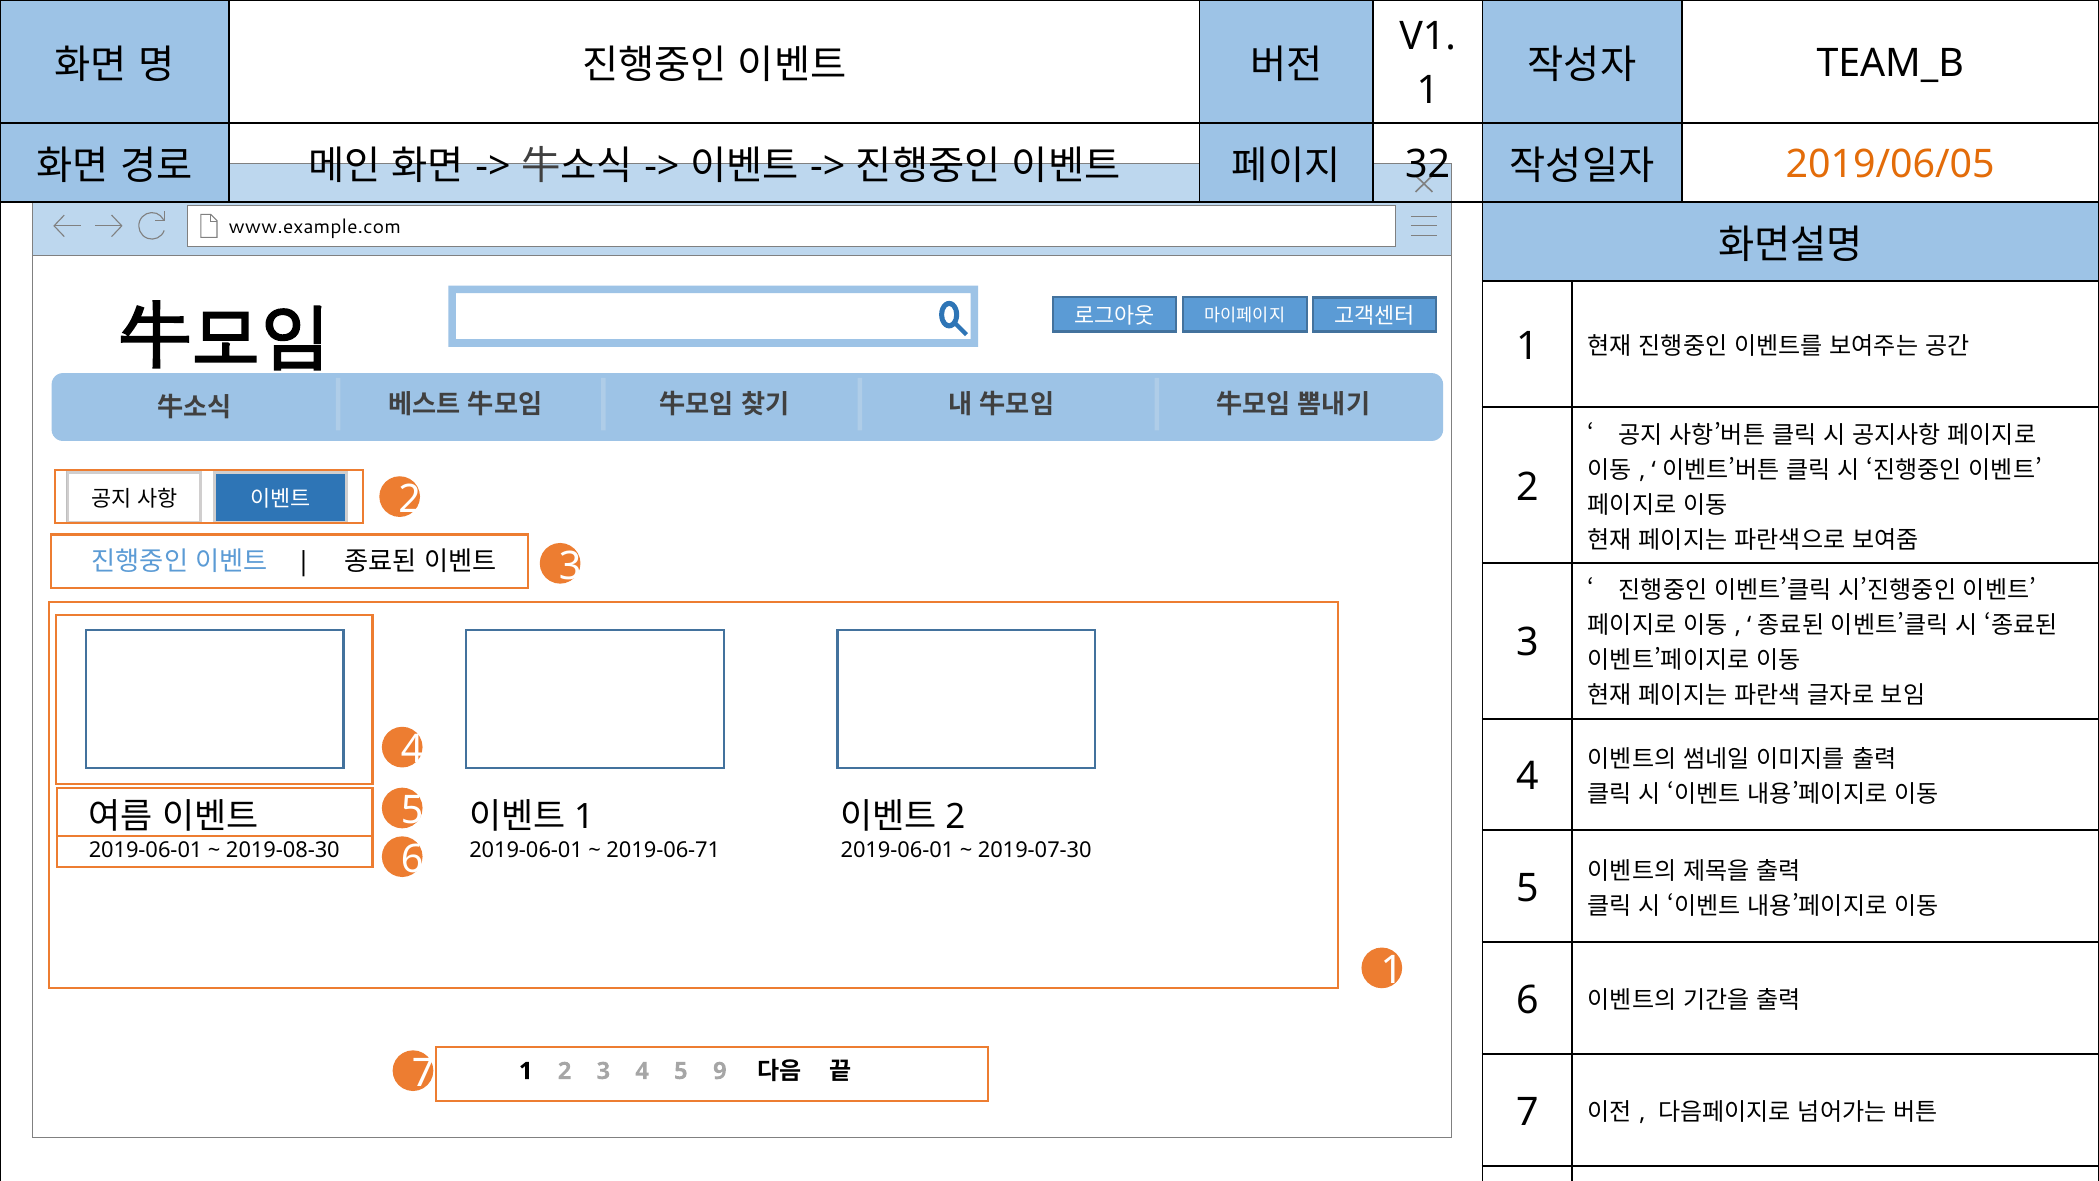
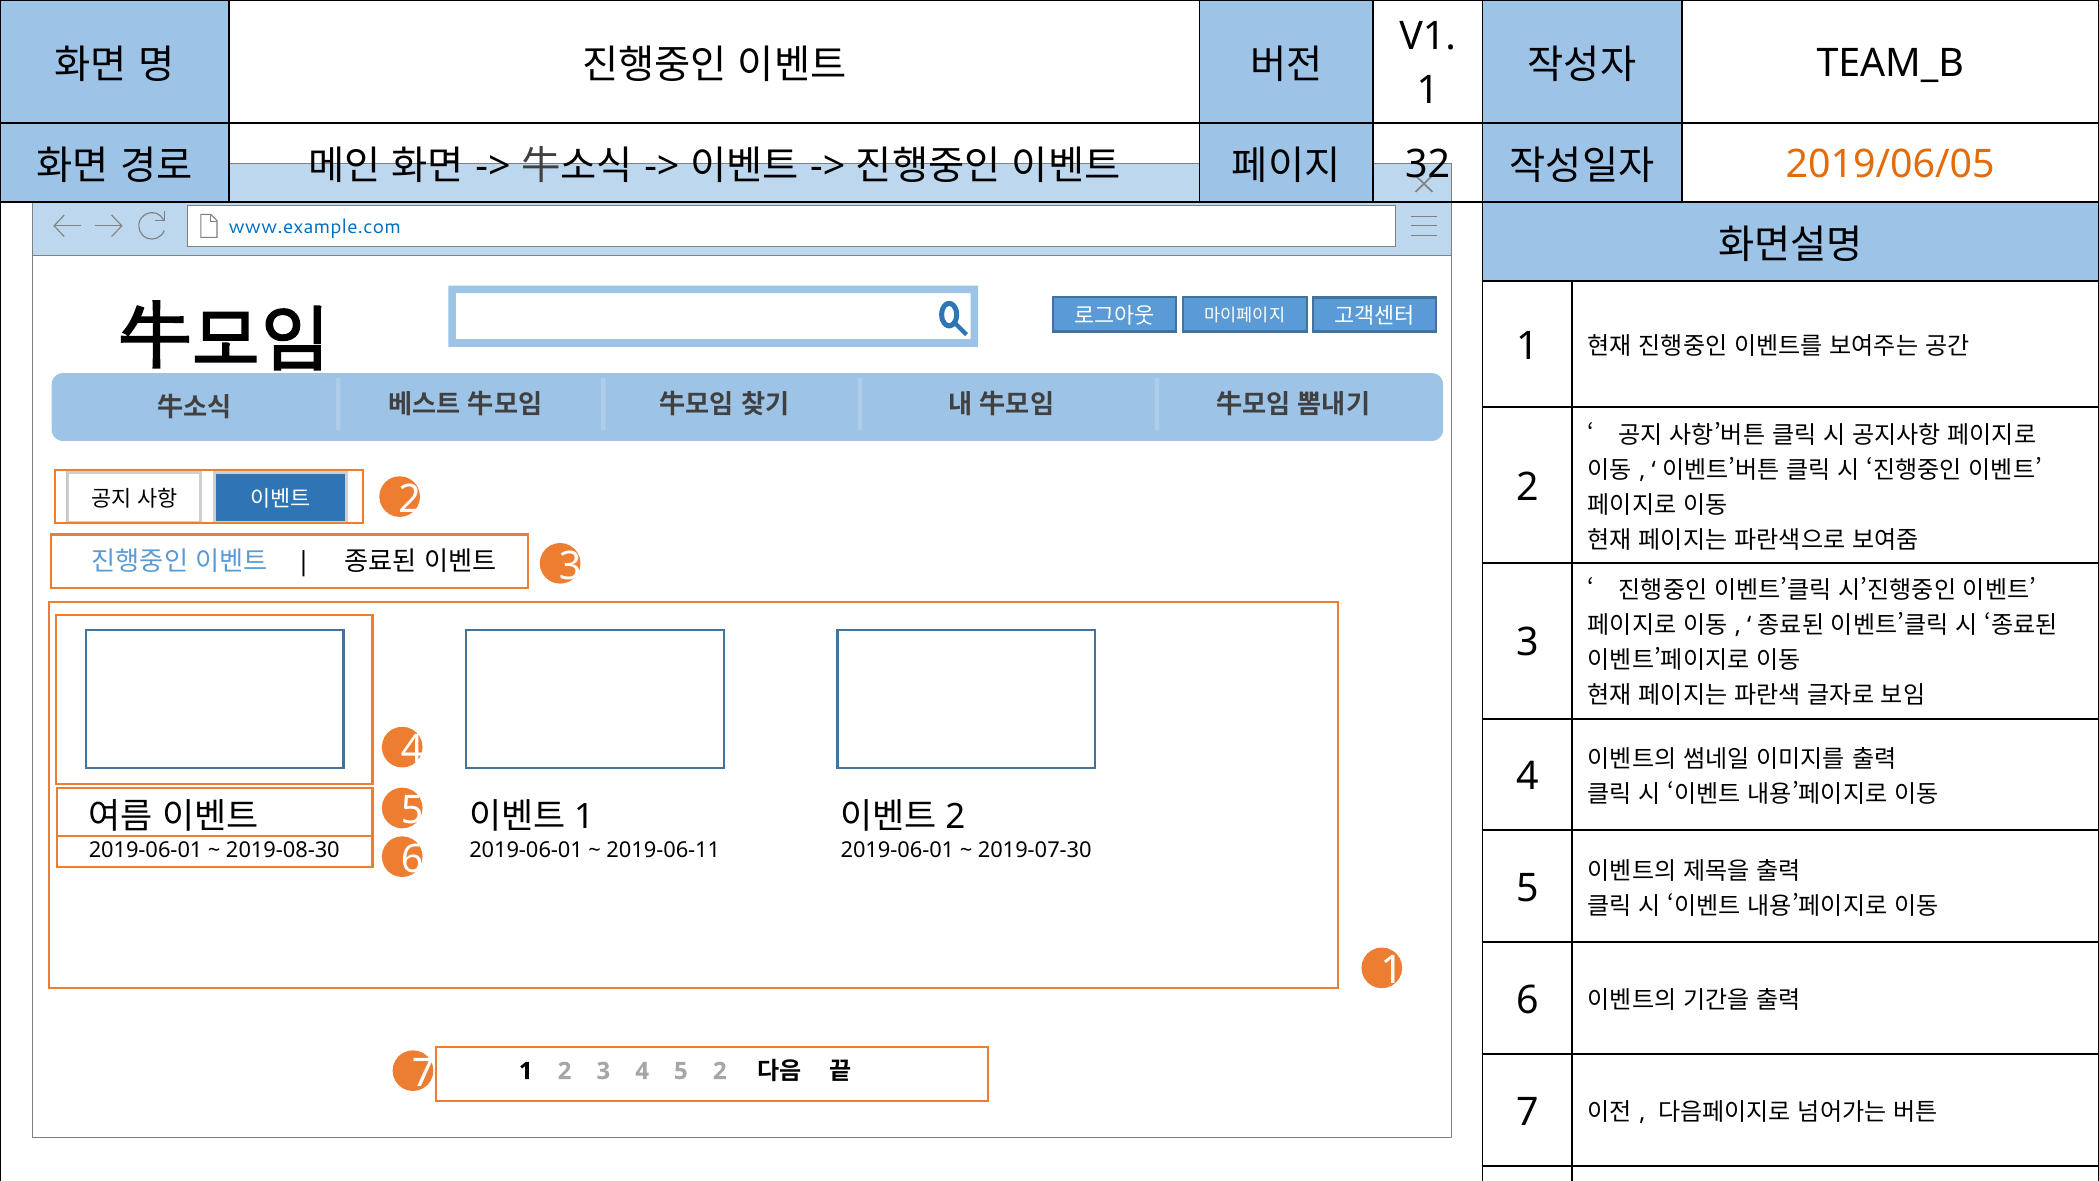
www.example.com colour: black -> blue
2019-06-71: 2019-06-71 -> 2019-06-11
5 9: 9 -> 2
